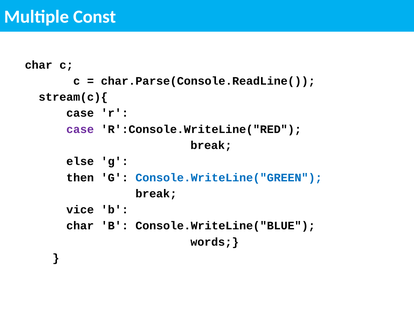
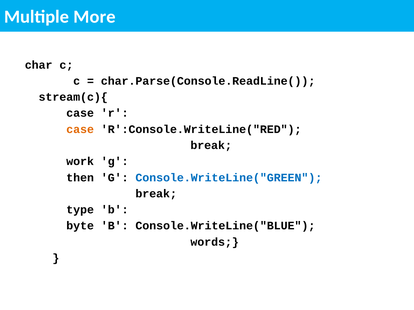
Const: Const -> More
case at (80, 129) colour: purple -> orange
else: else -> work
vice: vice -> type
char at (80, 226): char -> byte
